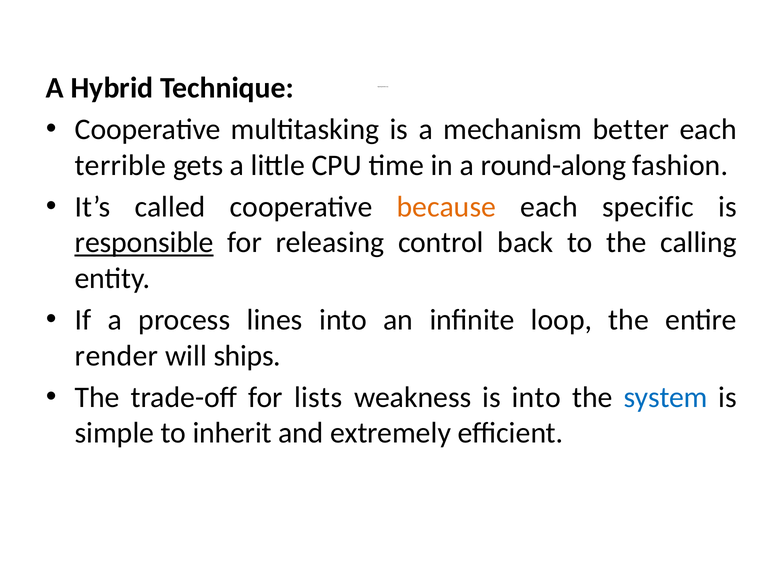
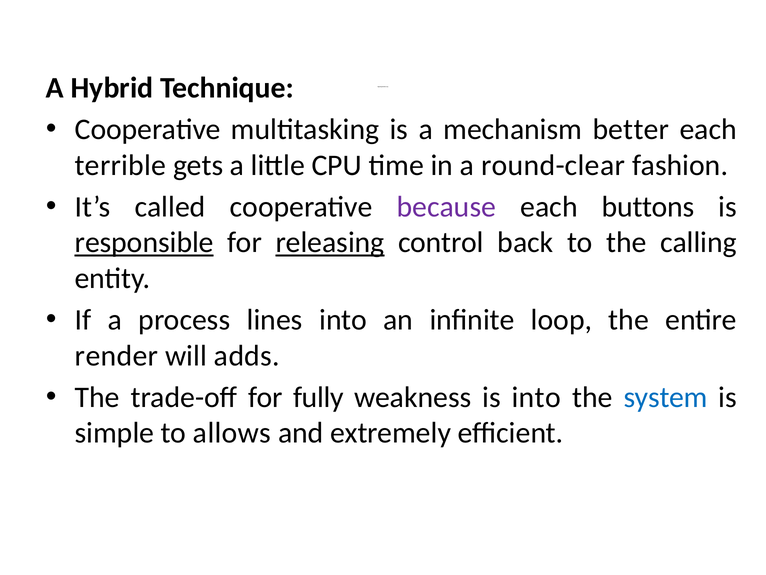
round-along: round-along -> round-clear
because colour: orange -> purple
specific: specific -> buttons
releasing underline: none -> present
ships: ships -> adds
lists: lists -> fully
inherit: inherit -> allows
